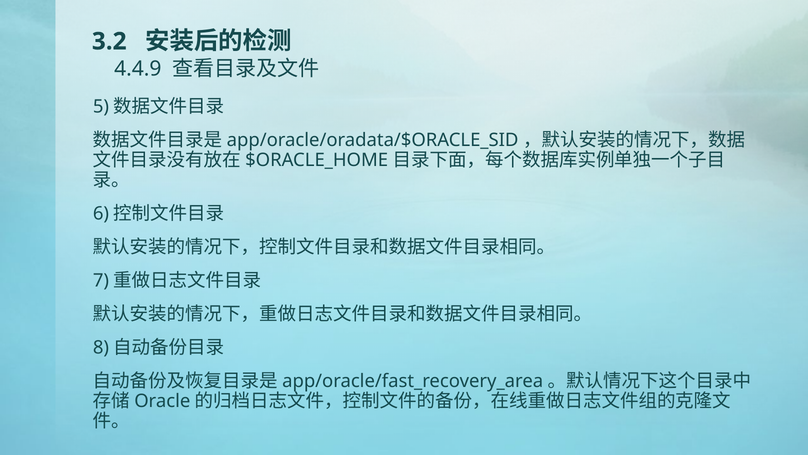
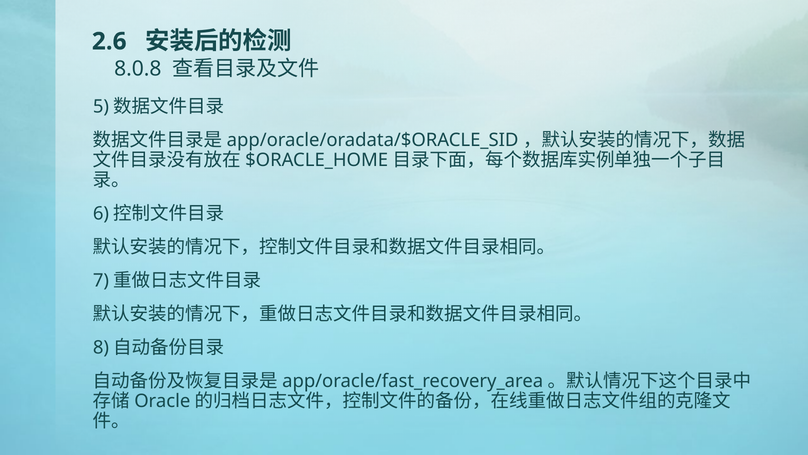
3.2: 3.2 -> 2.6
4.4.9: 4.4.9 -> 8.0.8
